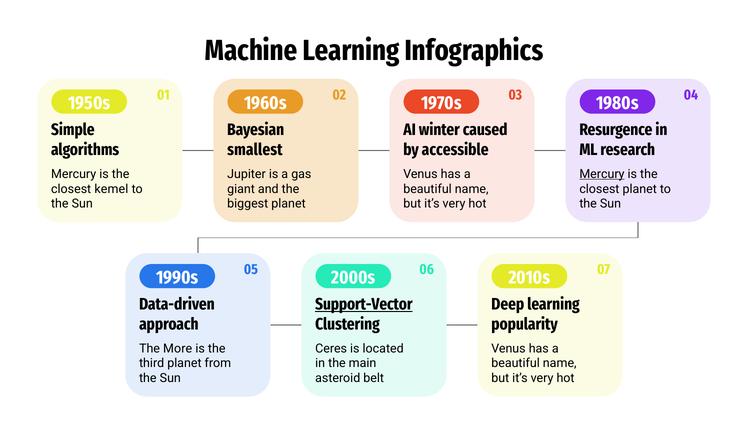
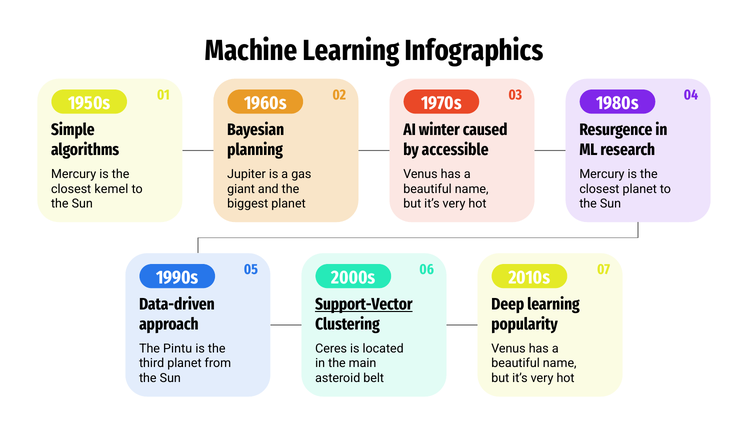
smallest: smallest -> planning
Mercury at (602, 174) underline: present -> none
More: More -> Pintu
